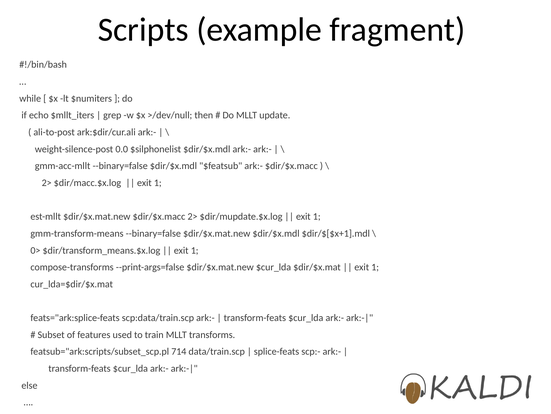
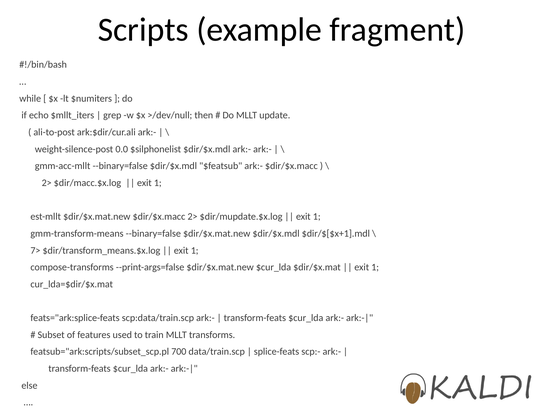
0>: 0> -> 7>
714: 714 -> 700
